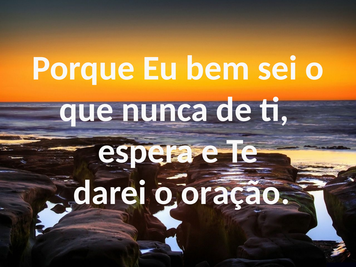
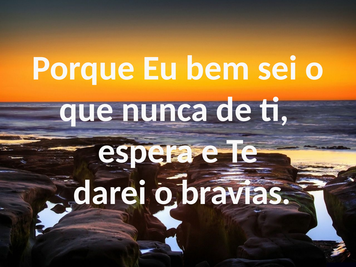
oração: oração -> bravias
